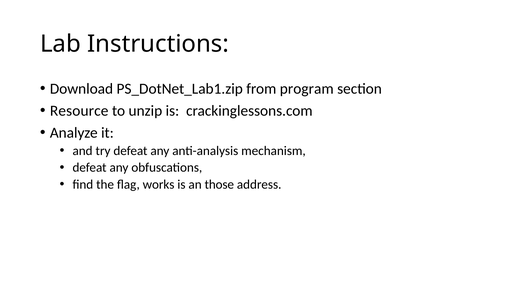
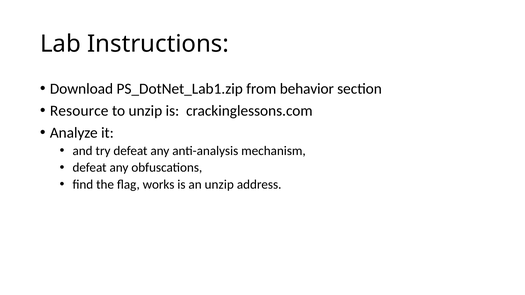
program: program -> behavior
an those: those -> unzip
